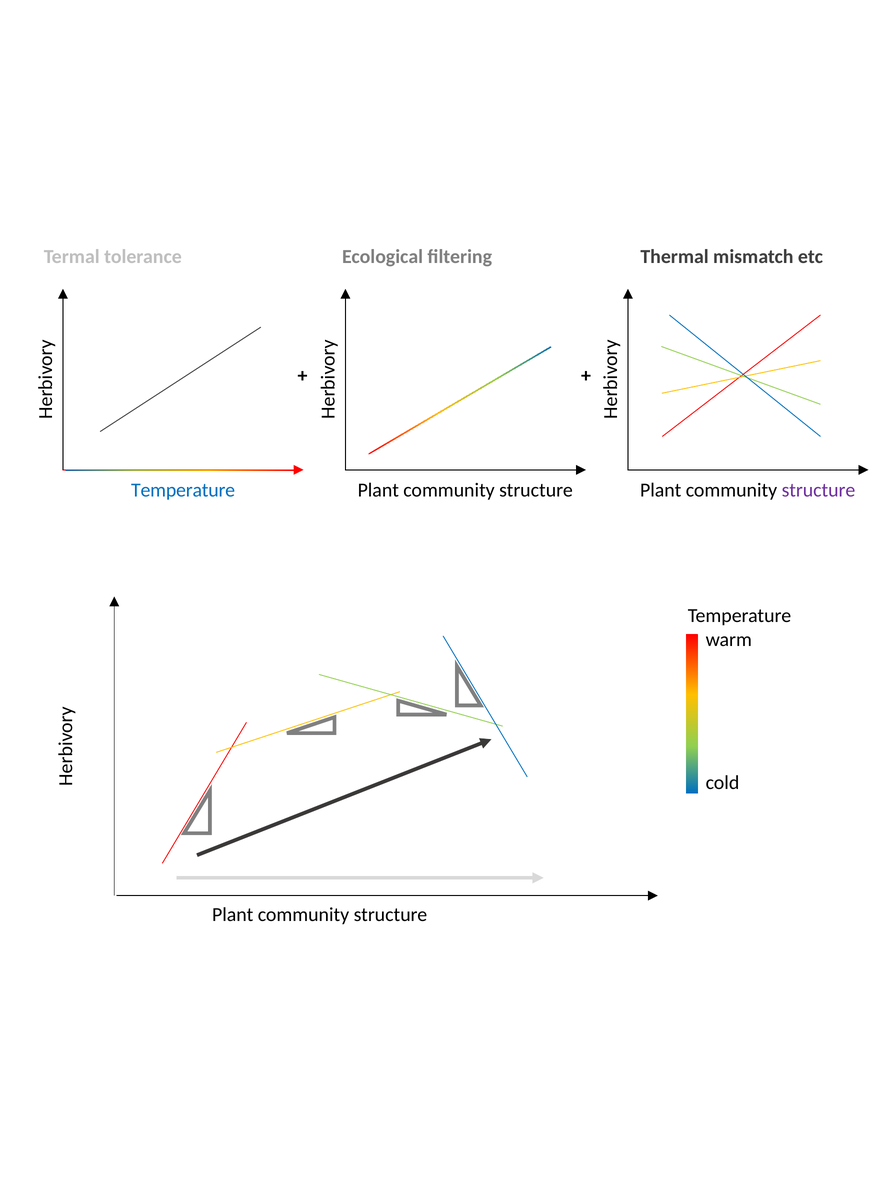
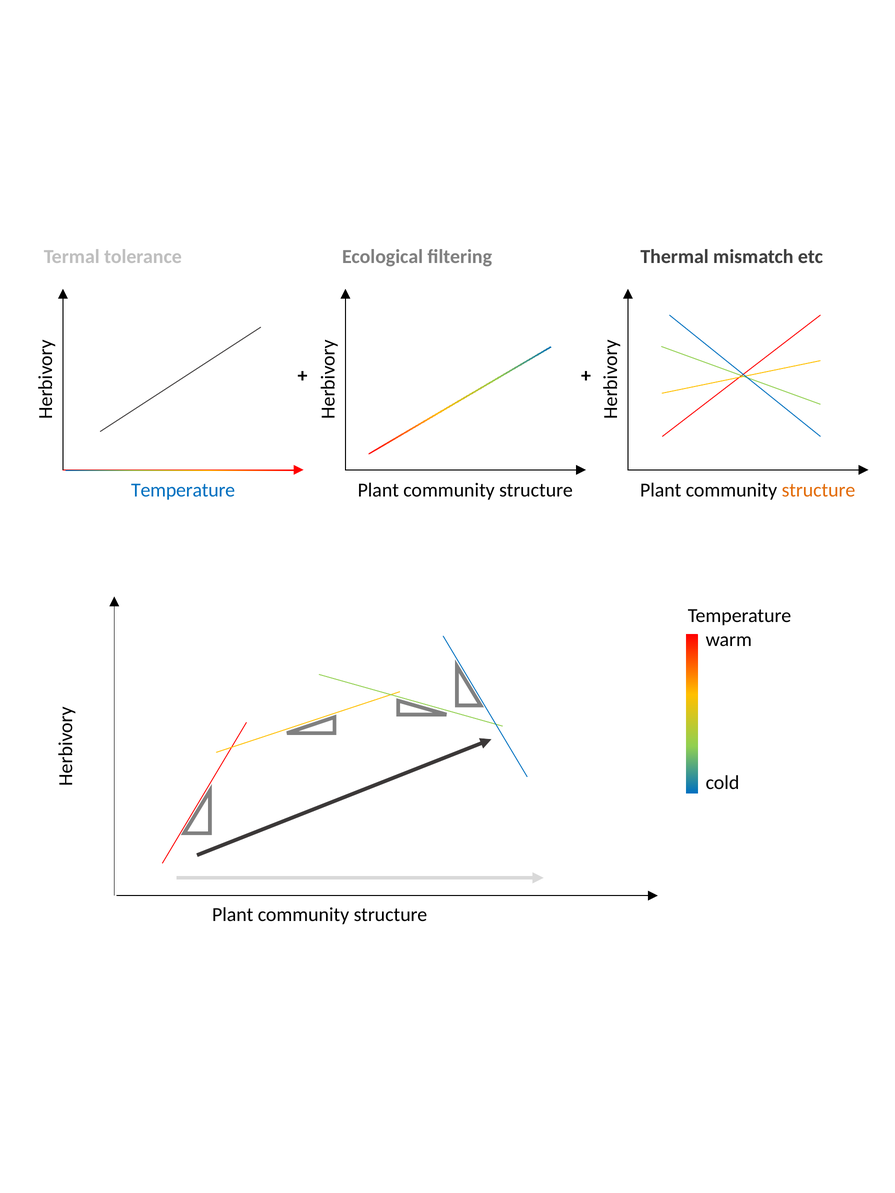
structure at (818, 490) colour: purple -> orange
